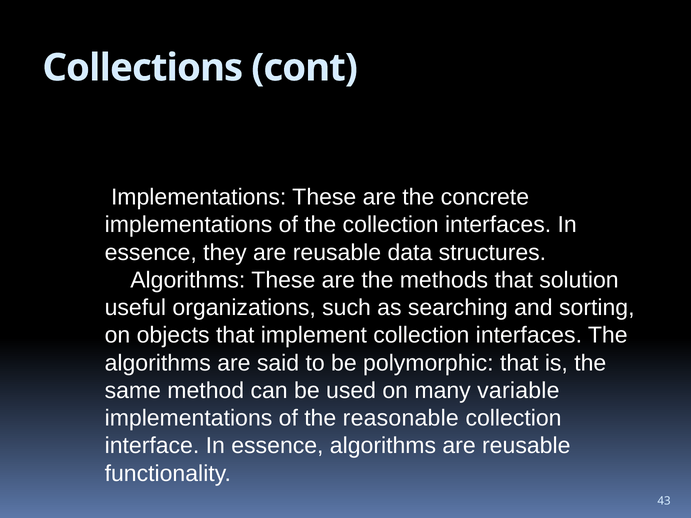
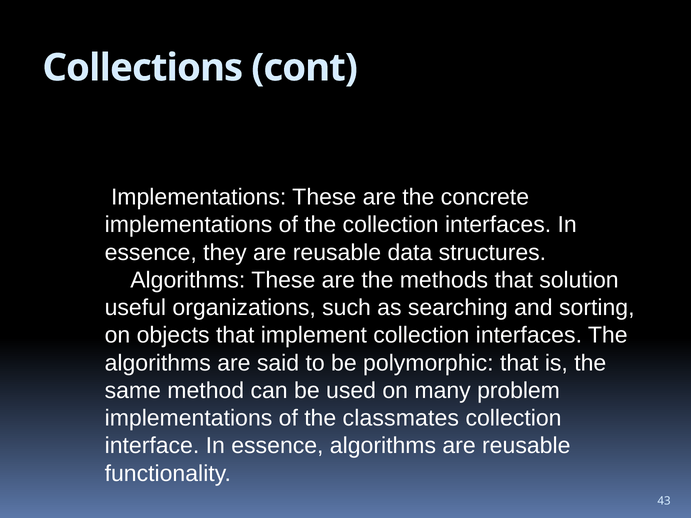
variable: variable -> problem
reasonable: reasonable -> classmates
